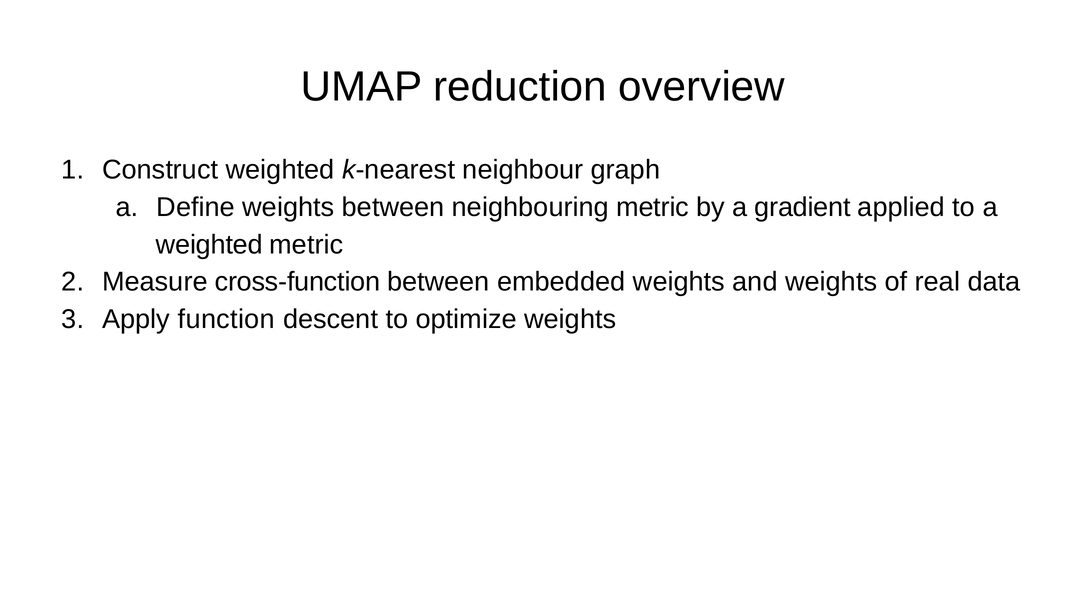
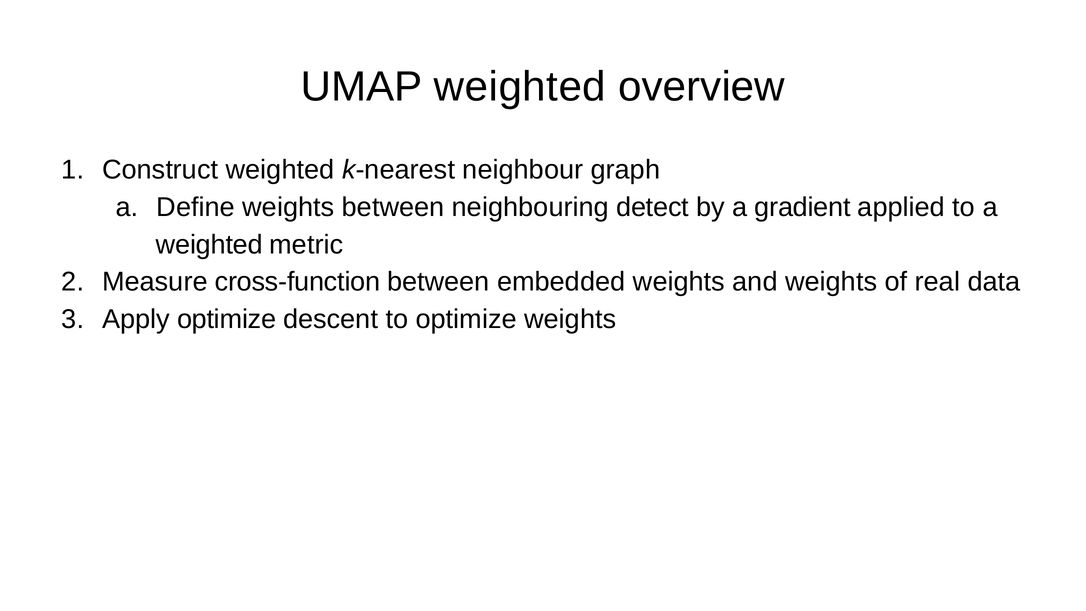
UMAP reduction: reduction -> weighted
neighbouring metric: metric -> detect
Apply function: function -> optimize
